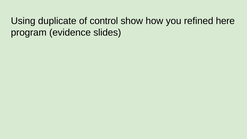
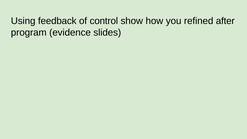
duplicate: duplicate -> feedback
here: here -> after
